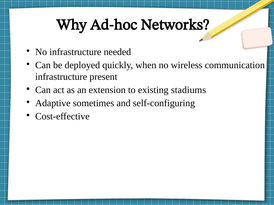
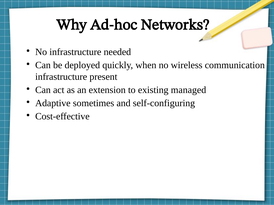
stadiums: stadiums -> managed
